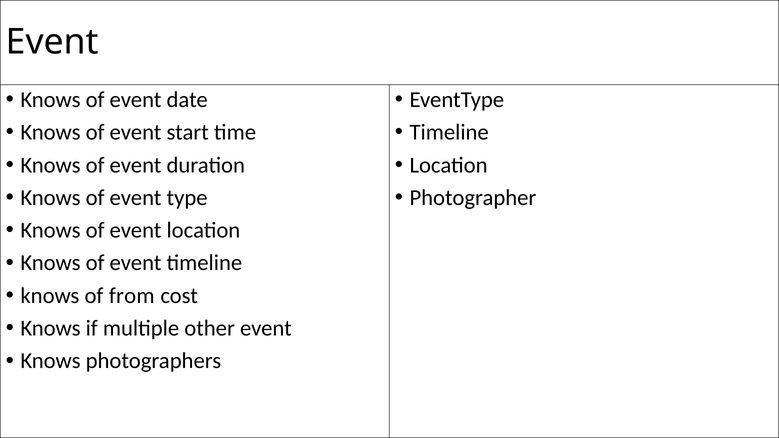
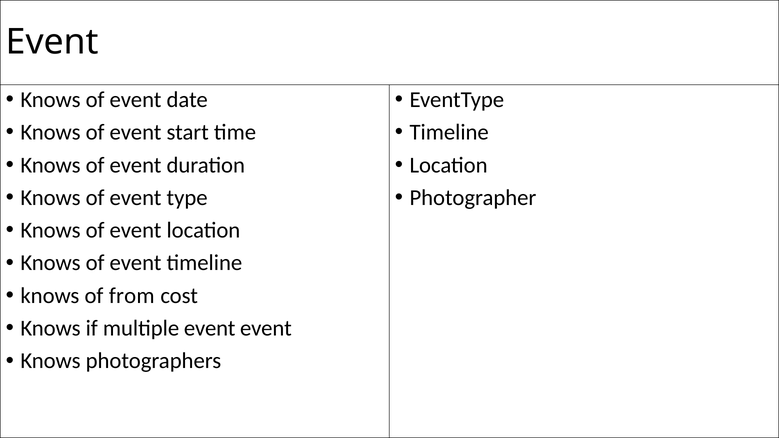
multiple other: other -> event
